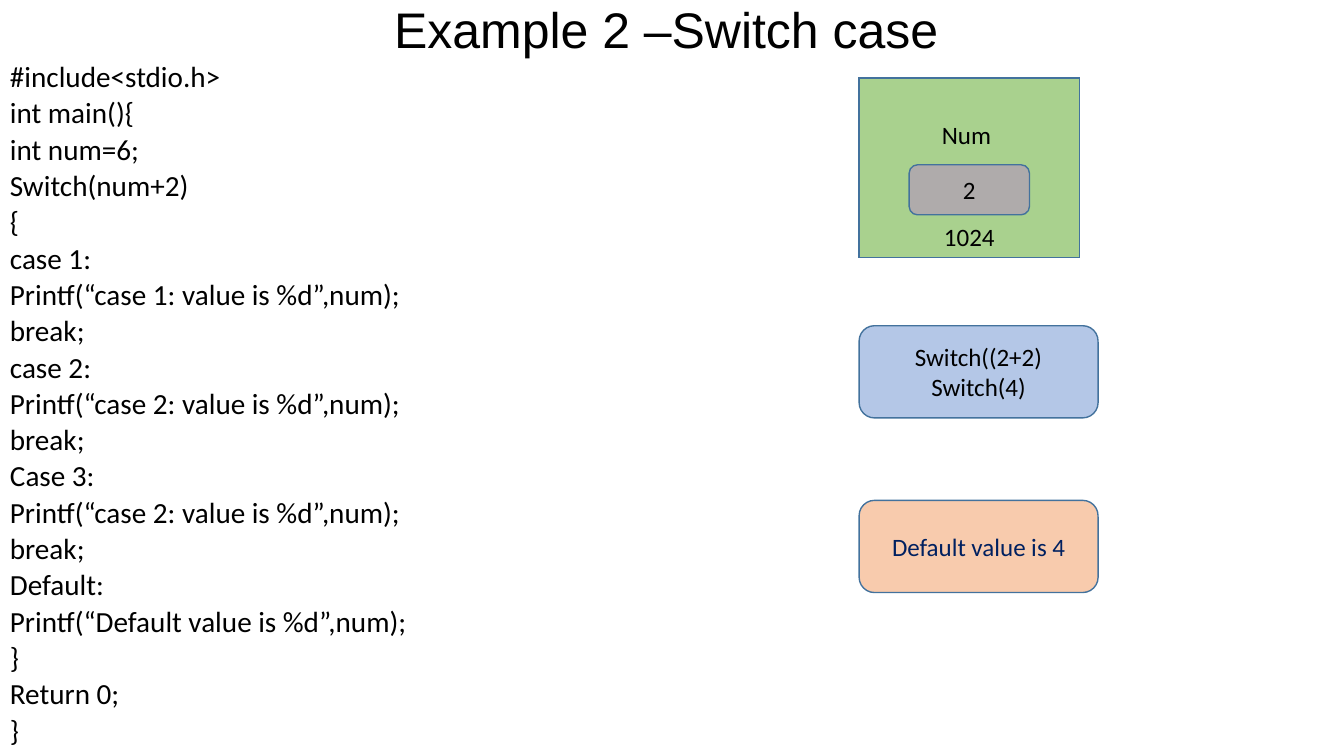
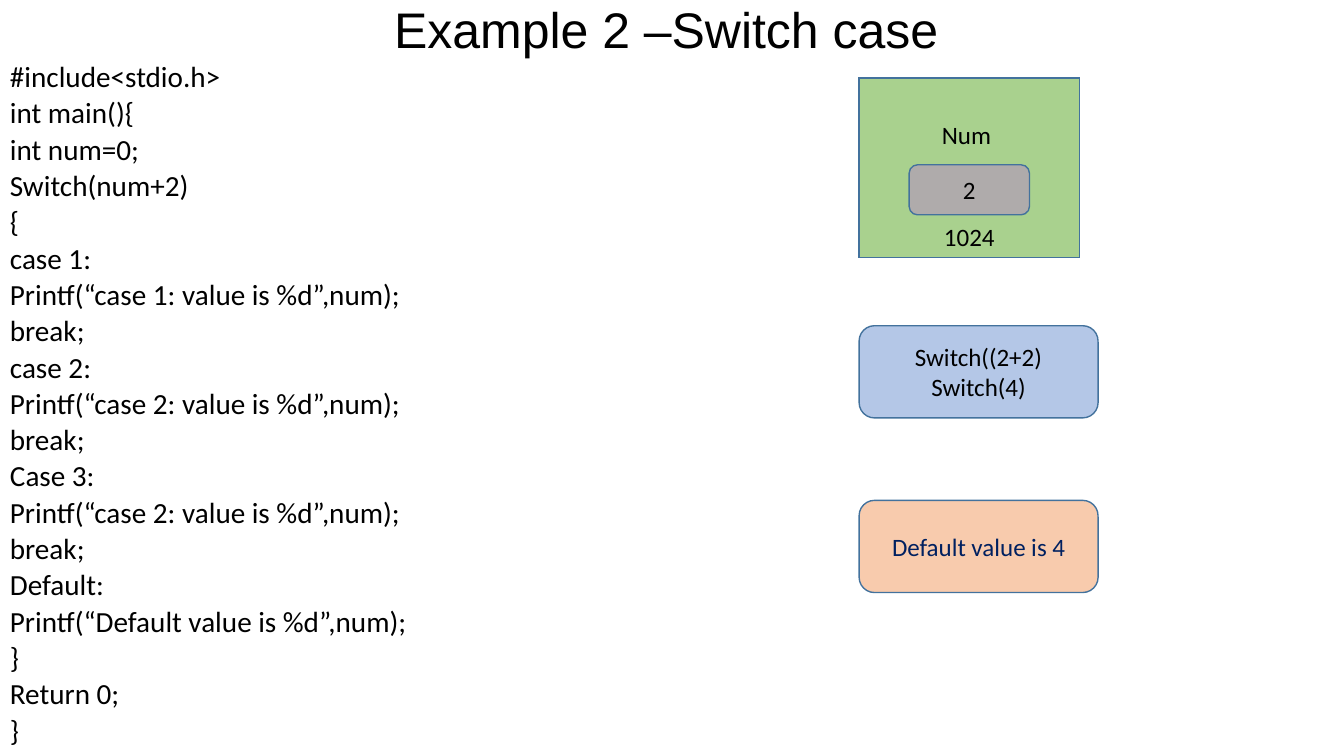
num=6: num=6 -> num=0
